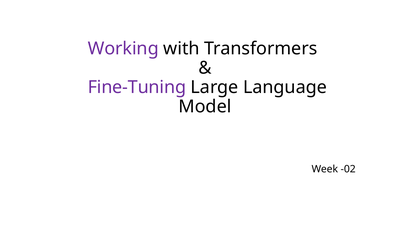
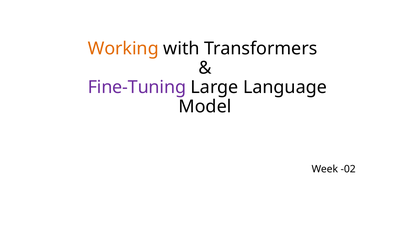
Working colour: purple -> orange
